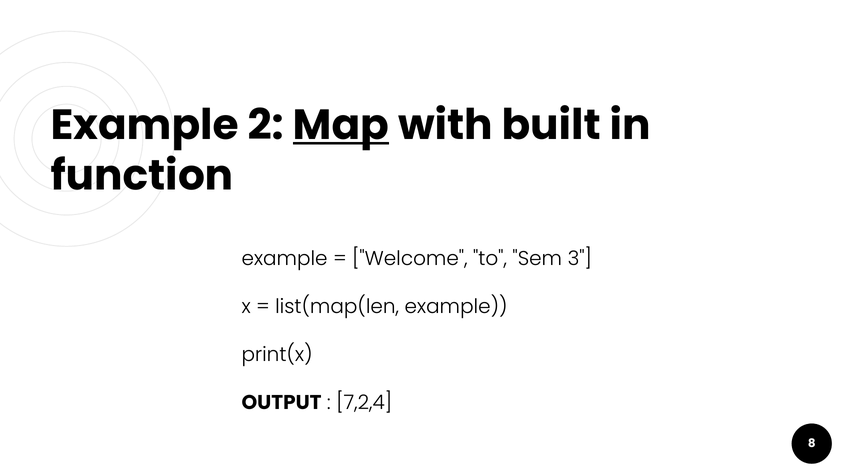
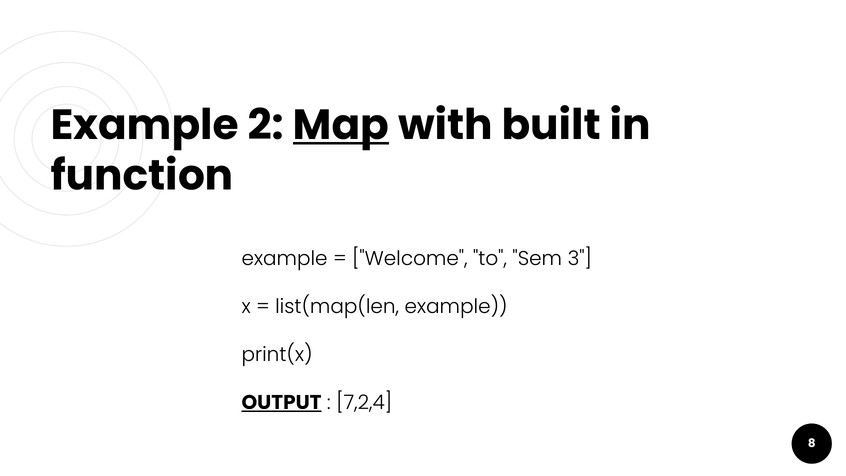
OUTPUT underline: none -> present
